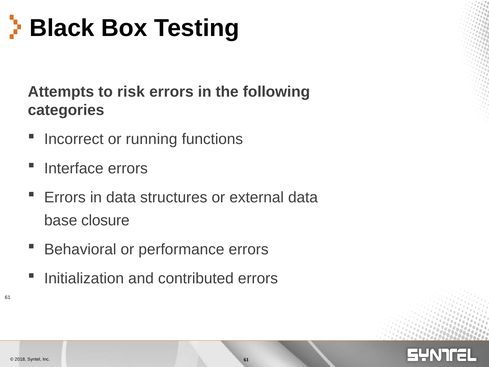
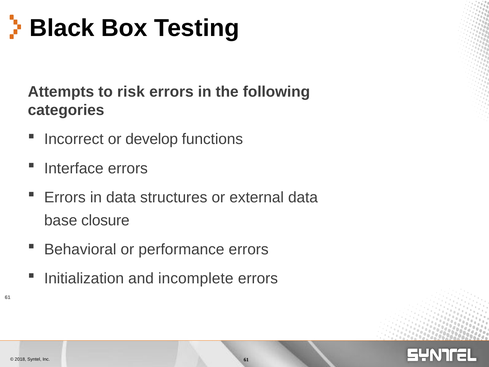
running: running -> develop
contributed: contributed -> incomplete
